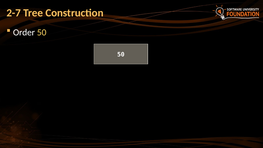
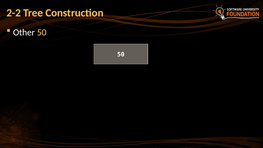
2-7: 2-7 -> 2-2
Order: Order -> Other
